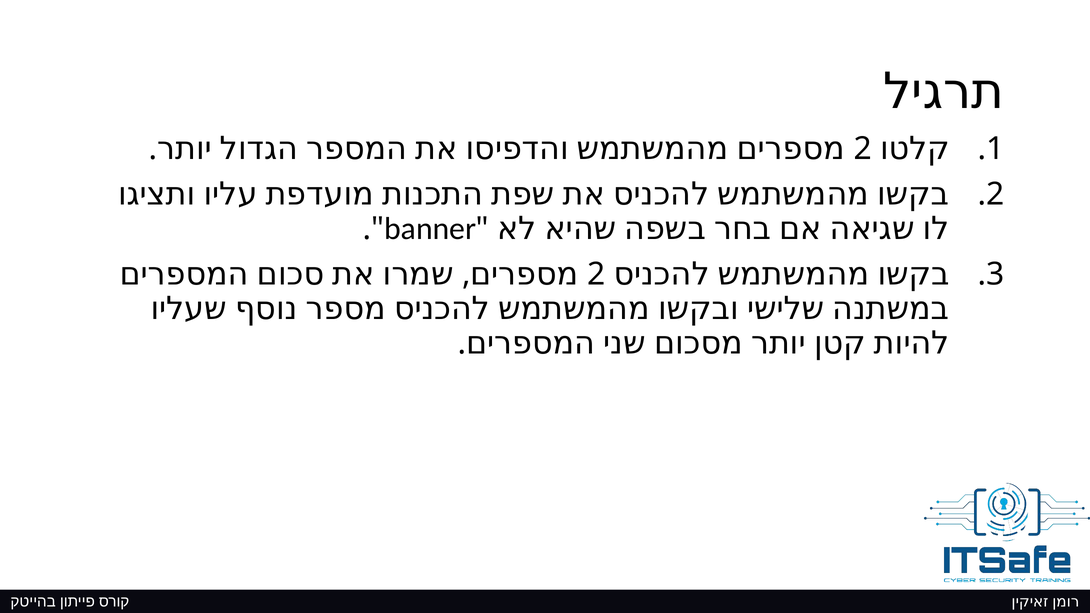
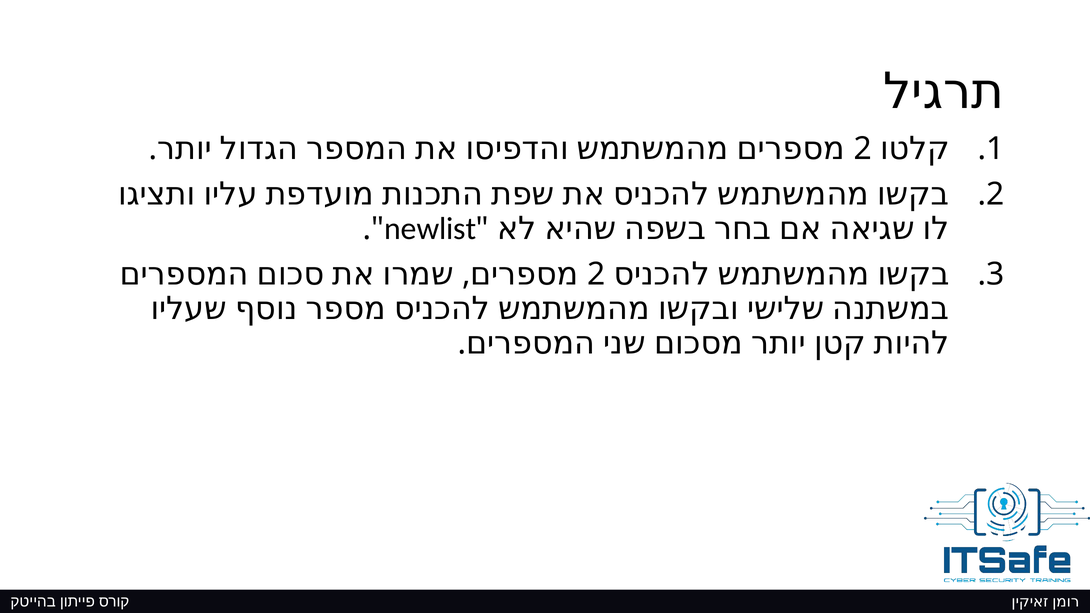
banner: banner -> newlist
